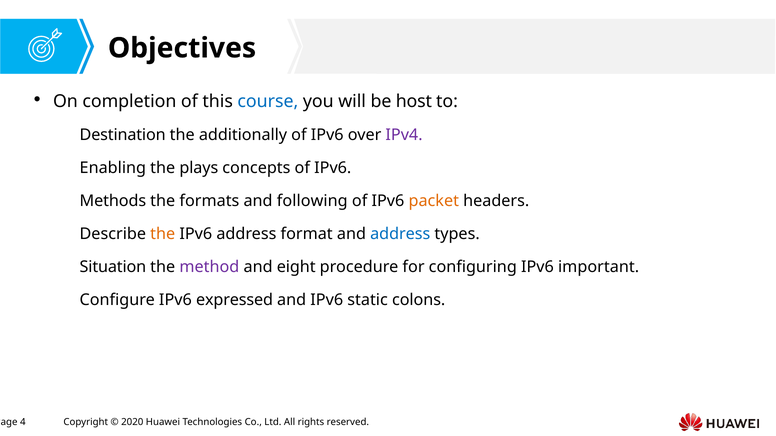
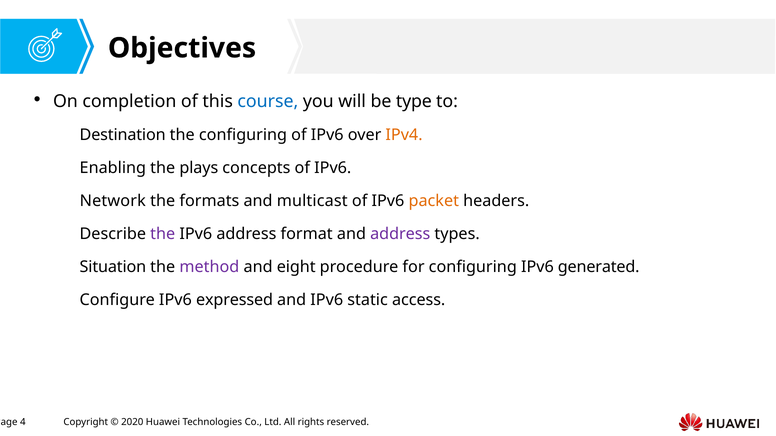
host: host -> type
the additionally: additionally -> configuring
IPv4 colour: purple -> orange
Methods: Methods -> Network
following: following -> multicast
the at (163, 234) colour: orange -> purple
address at (400, 234) colour: blue -> purple
important: important -> generated
colons: colons -> access
